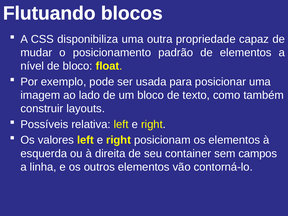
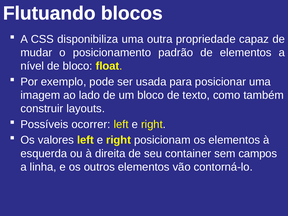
relativa: relativa -> ocorrer
